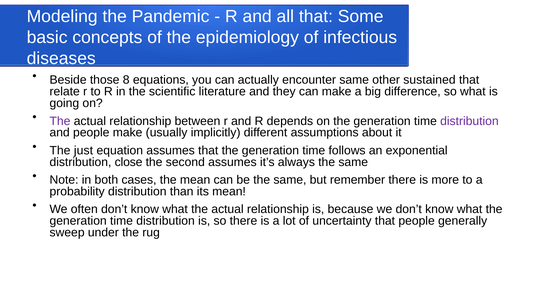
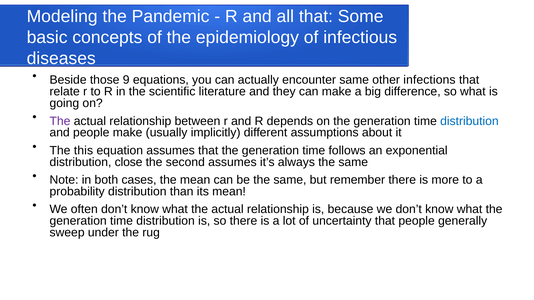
8: 8 -> 9
sustained: sustained -> infections
distribution at (469, 121) colour: purple -> blue
just: just -> this
